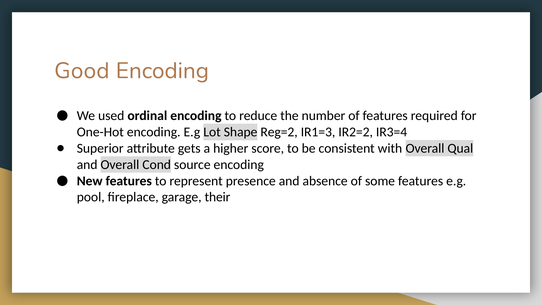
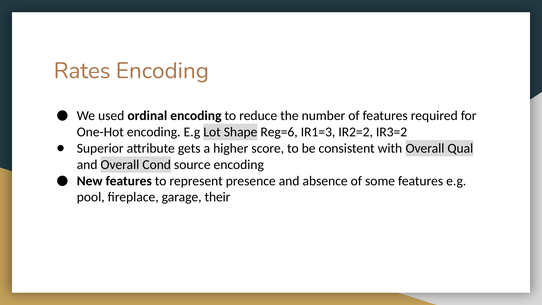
Good: Good -> Rates
Reg=2: Reg=2 -> Reg=6
IR3=4: IR3=4 -> IR3=2
